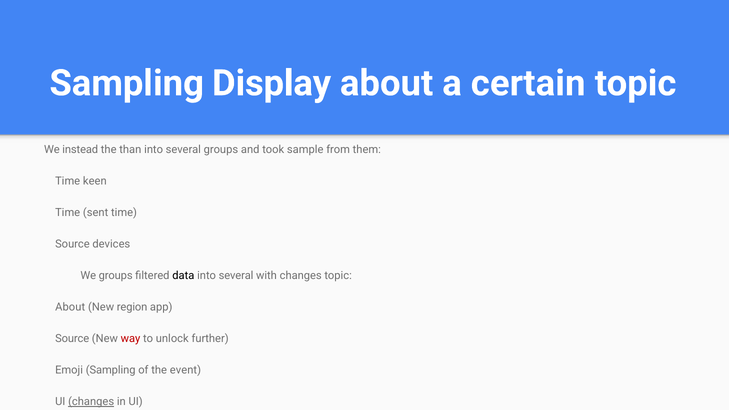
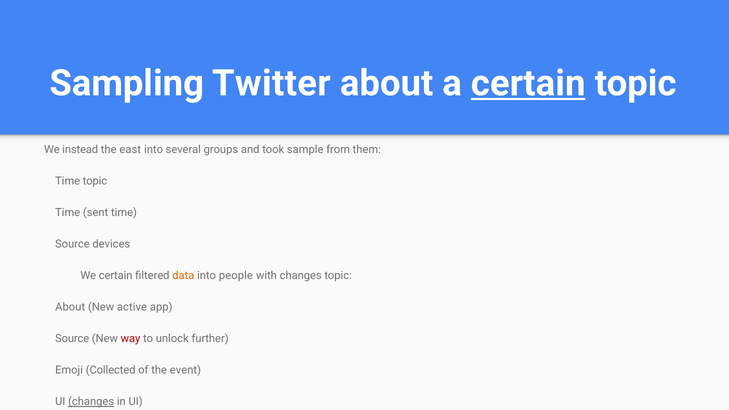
Display: Display -> Twitter
certain at (528, 83) underline: none -> present
than: than -> east
Time keen: keen -> topic
We groups: groups -> certain
data colour: black -> orange
several at (236, 276): several -> people
region: region -> active
Emoji Sampling: Sampling -> Collected
